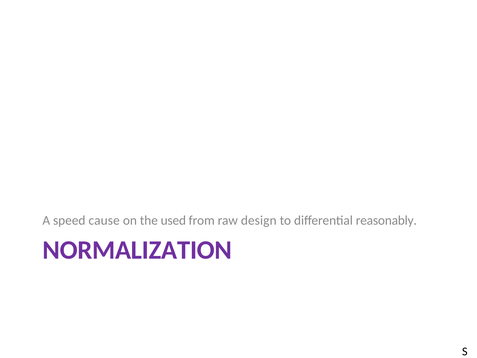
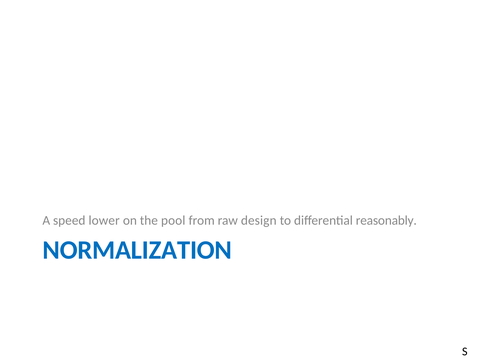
cause: cause -> lower
used: used -> pool
NORMALIZATION colour: purple -> blue
